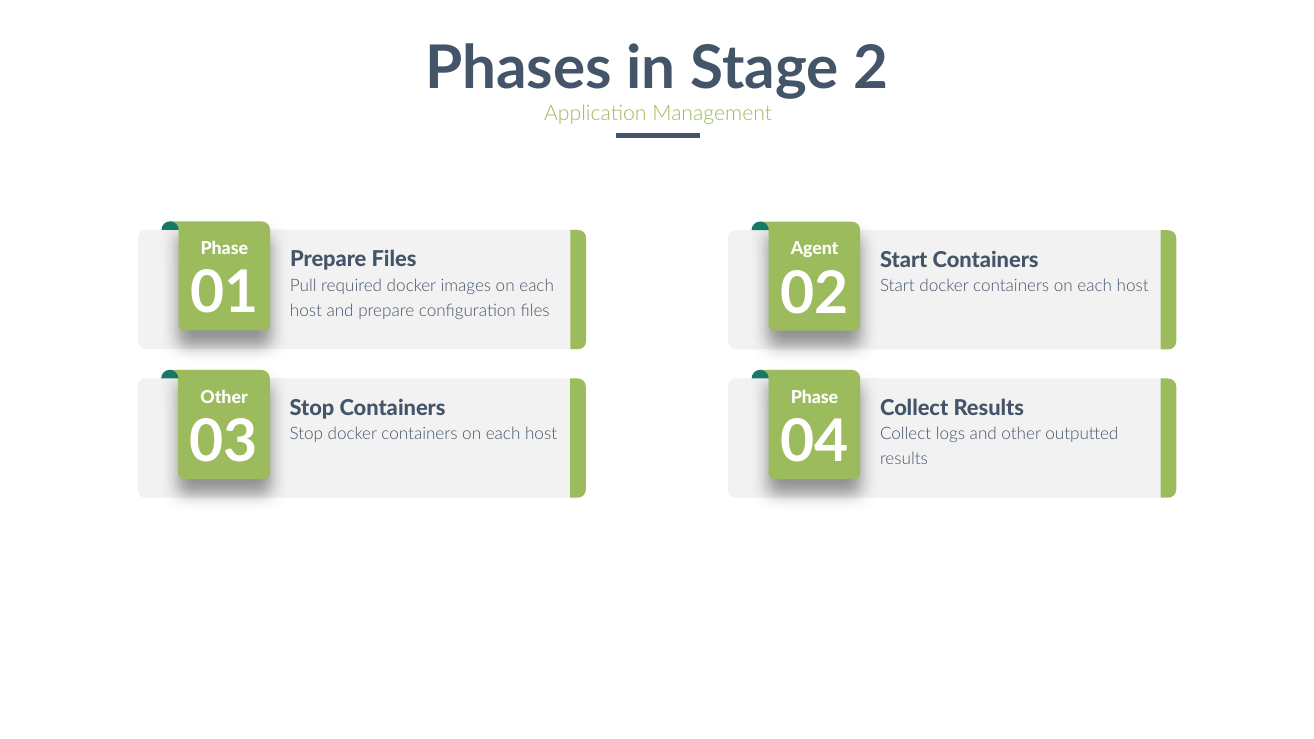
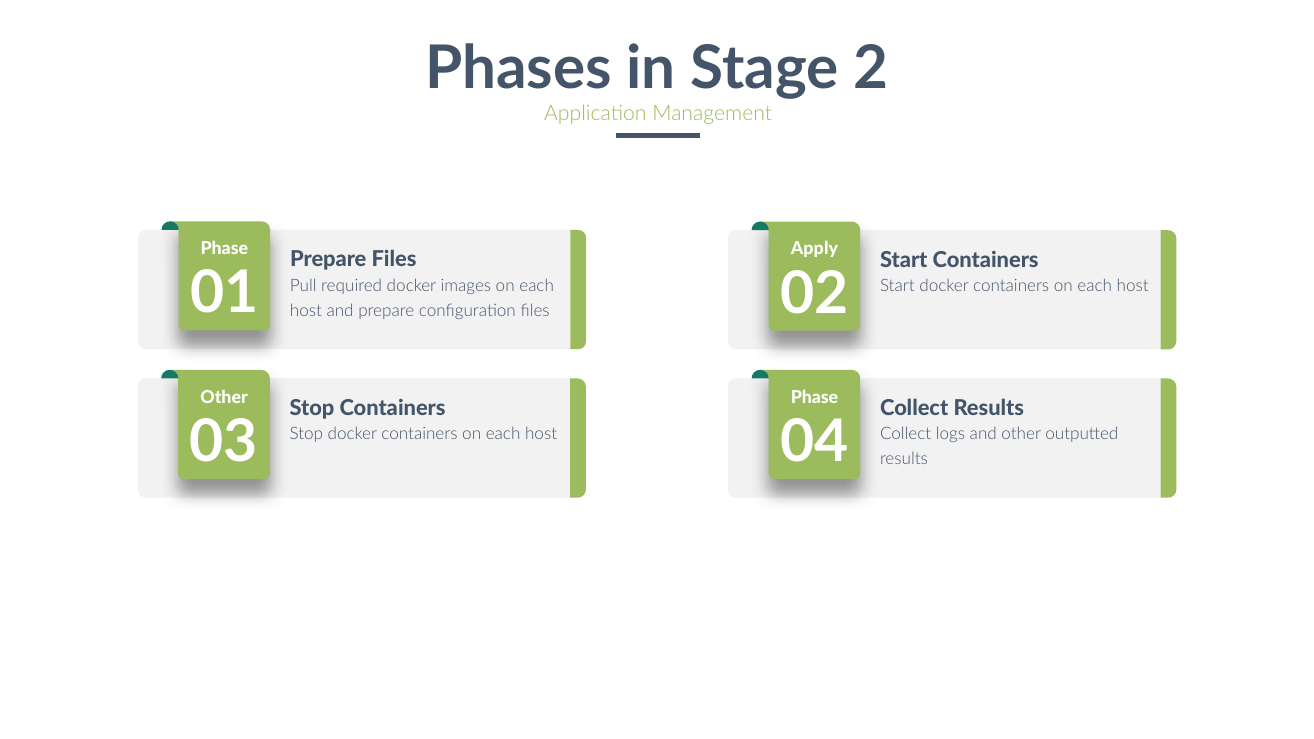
Agent: Agent -> Apply
